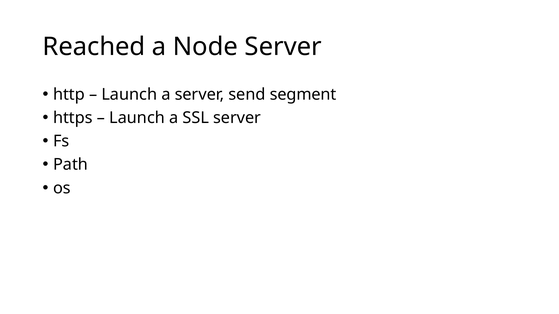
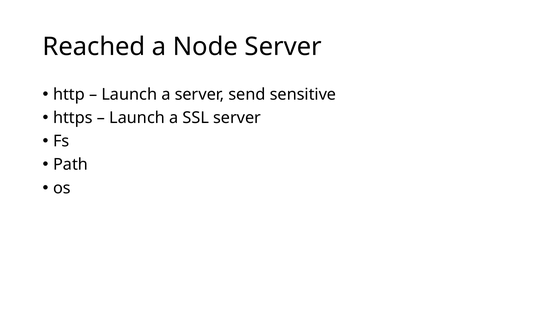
segment: segment -> sensitive
